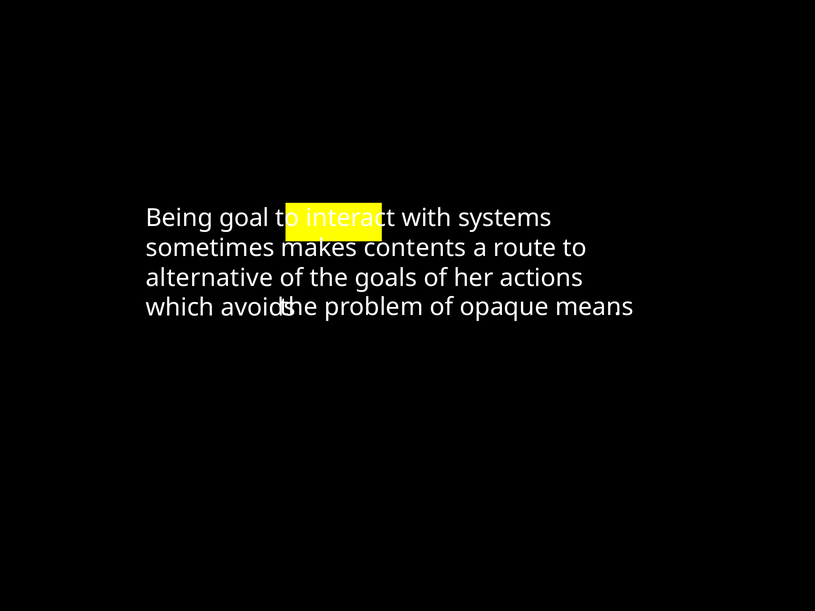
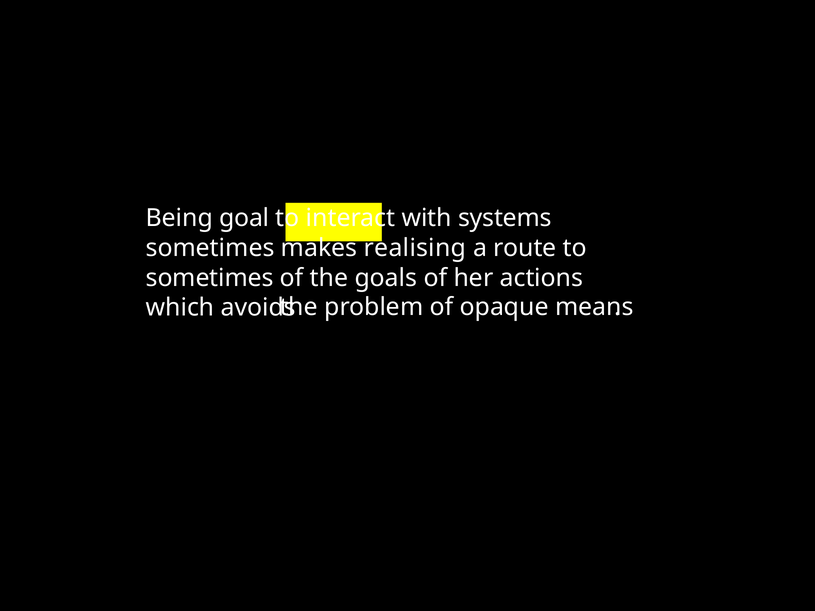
contents: contents -> realising
alternative at (209, 278): alternative -> sometimes
